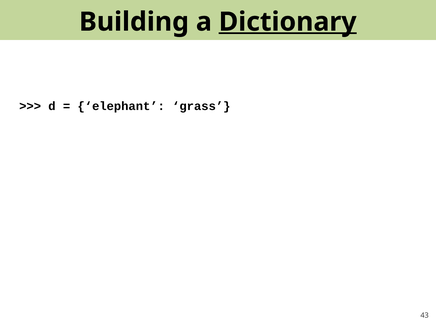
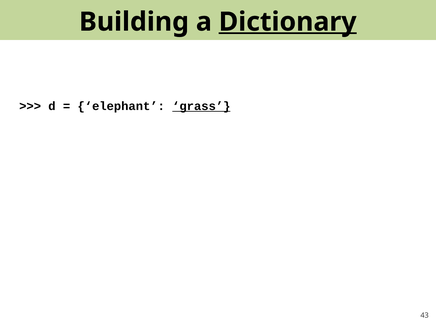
grass underline: none -> present
